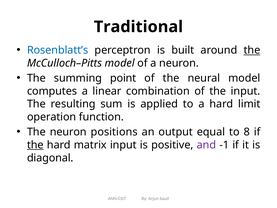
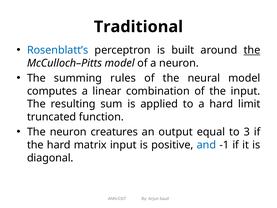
point: point -> rules
operation: operation -> truncated
positions: positions -> creatures
8: 8 -> 3
the at (35, 145) underline: present -> none
and colour: purple -> blue
